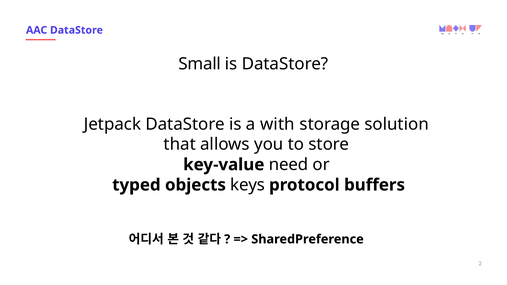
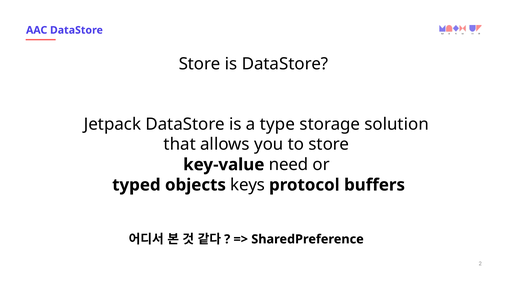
Small at (200, 64): Small -> Store
with: with -> type
